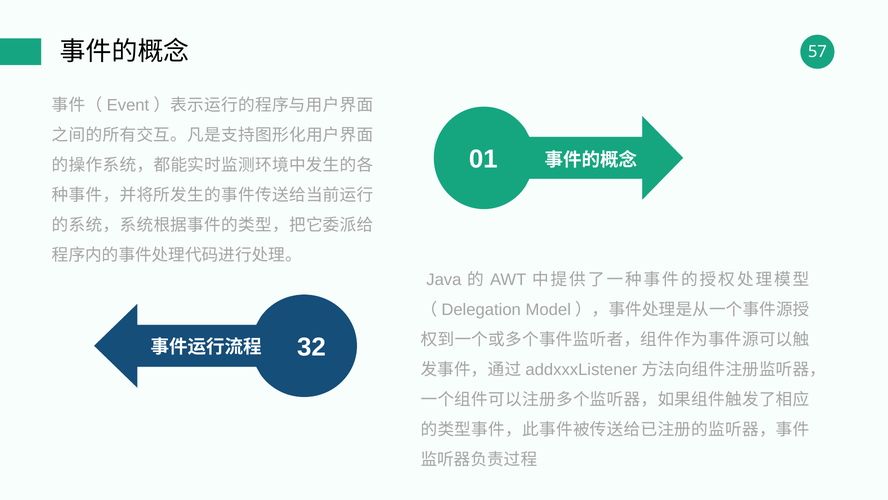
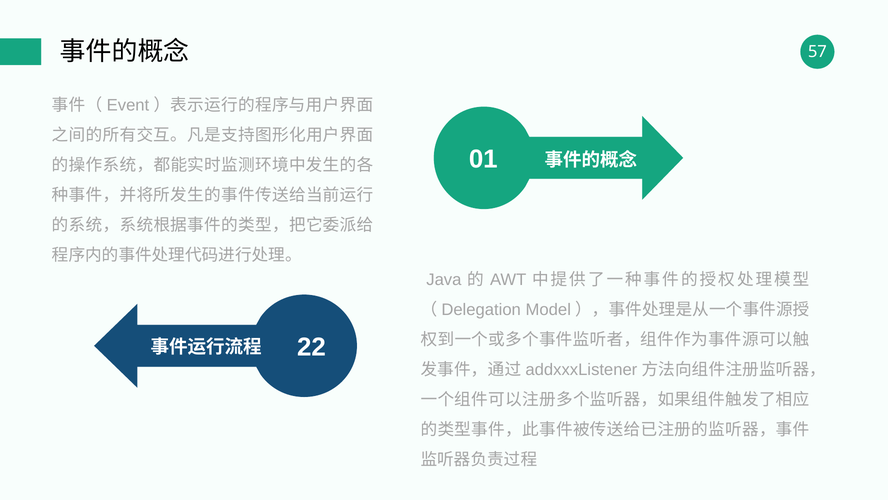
32: 32 -> 22
